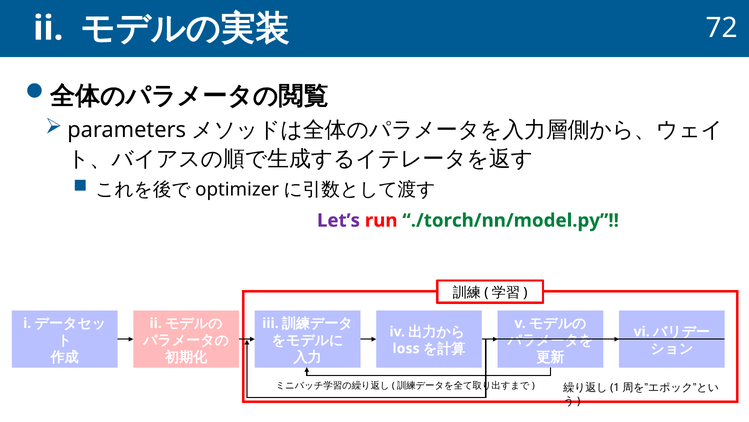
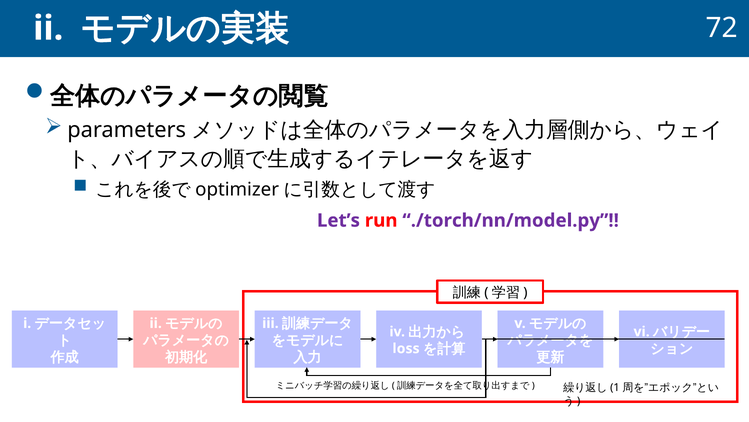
./torch/nn/model.py colour: green -> purple
